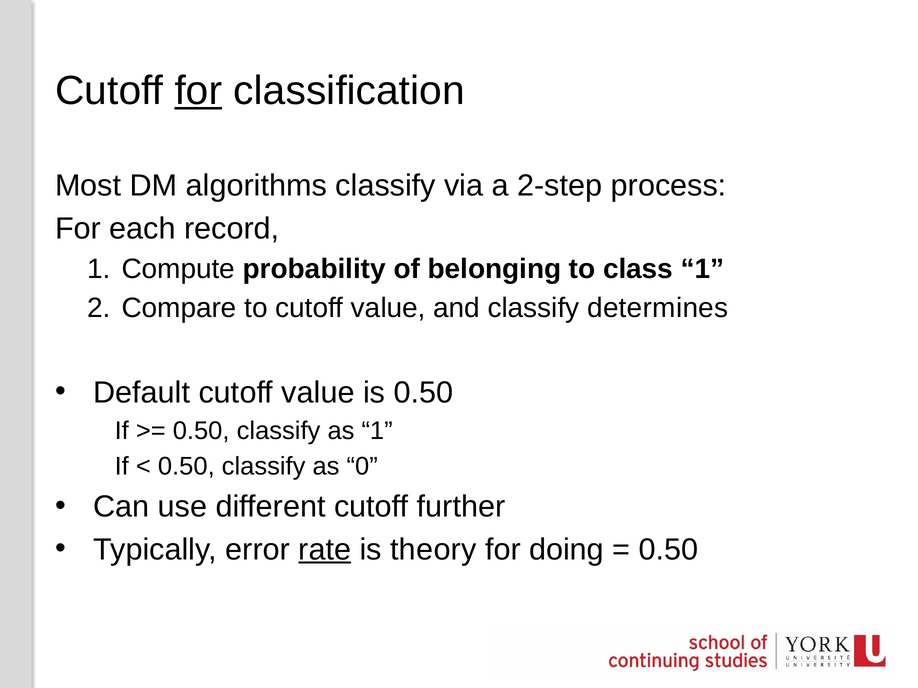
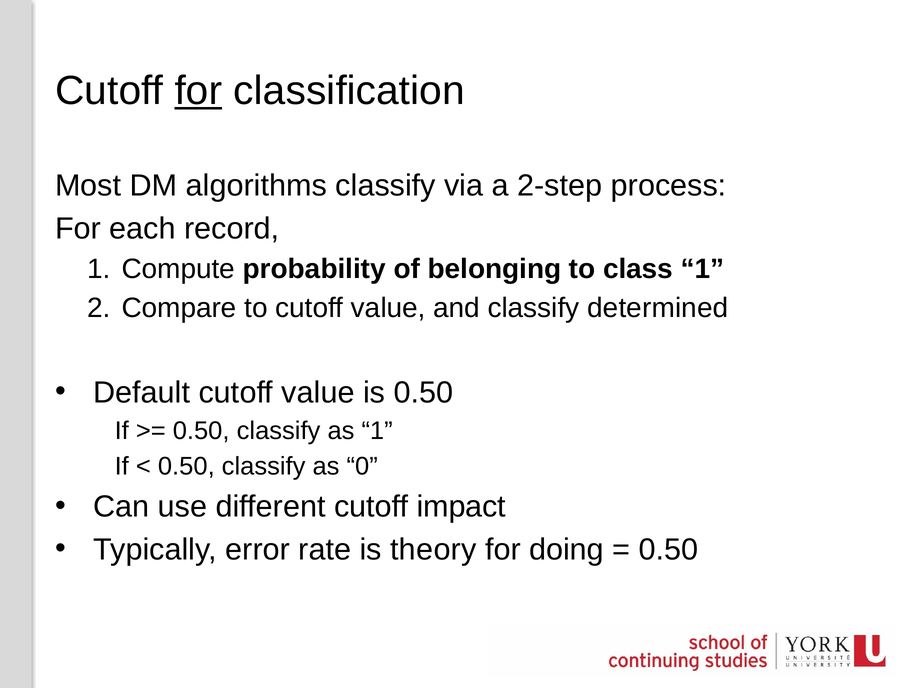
determines: determines -> determined
further: further -> impact
rate underline: present -> none
